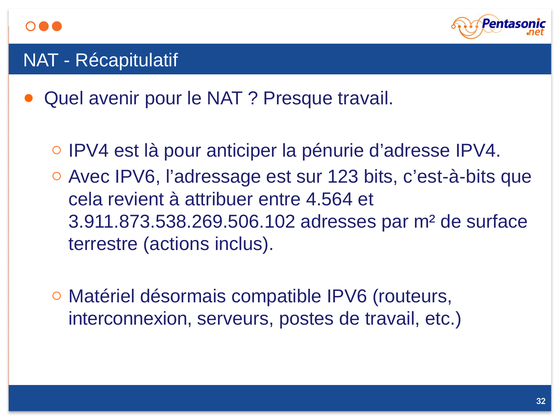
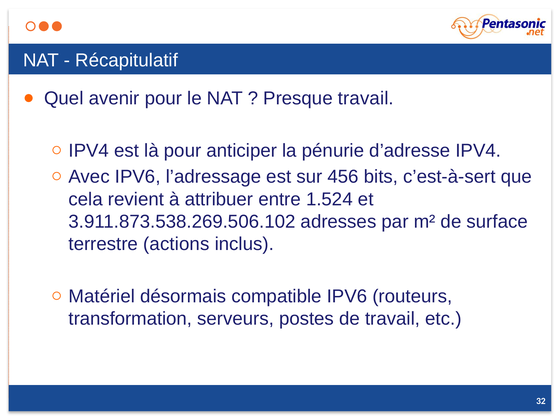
123: 123 -> 456
c’est-à-bits: c’est-à-bits -> c’est-à-sert
4.564: 4.564 -> 1.524
interconnexion: interconnexion -> transformation
